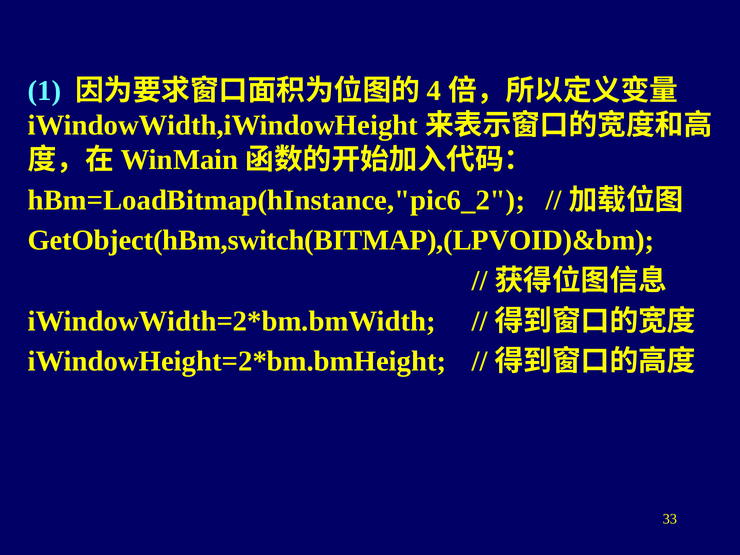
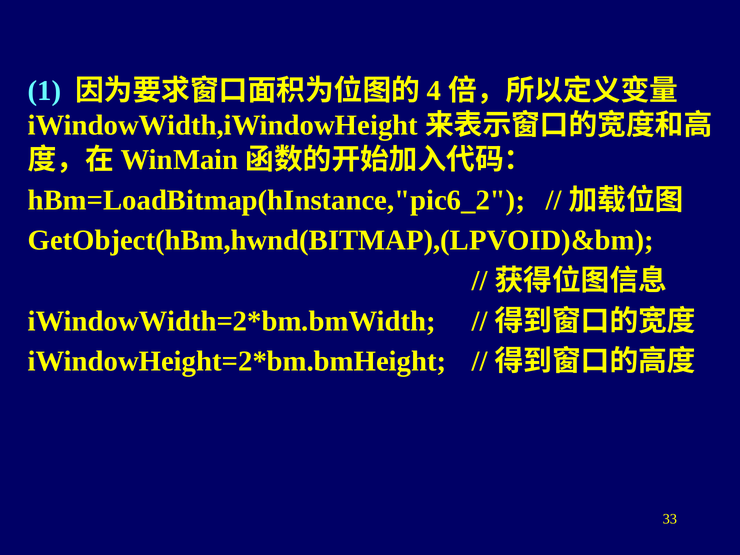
GetObject(hBm,switch(BITMAP),(LPVOID)&bm: GetObject(hBm,switch(BITMAP),(LPVOID)&bm -> GetObject(hBm,hwnd(BITMAP),(LPVOID)&bm
